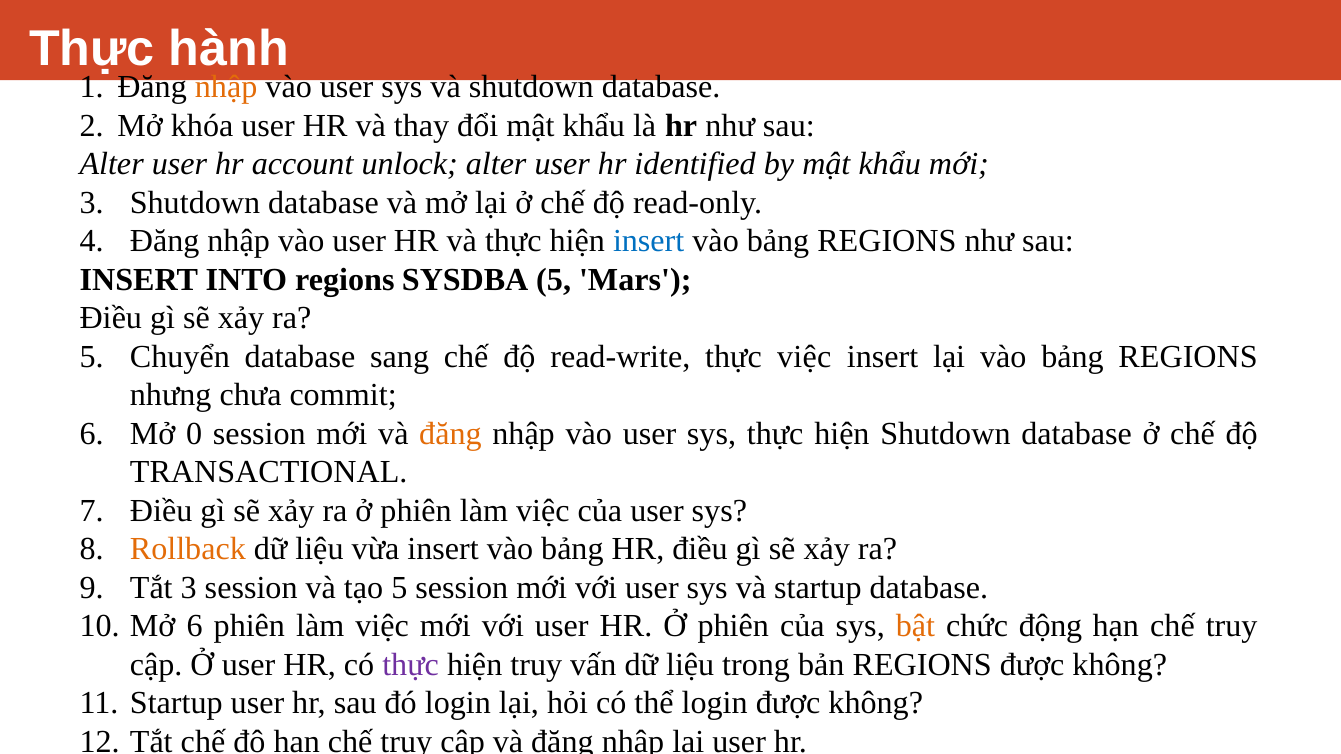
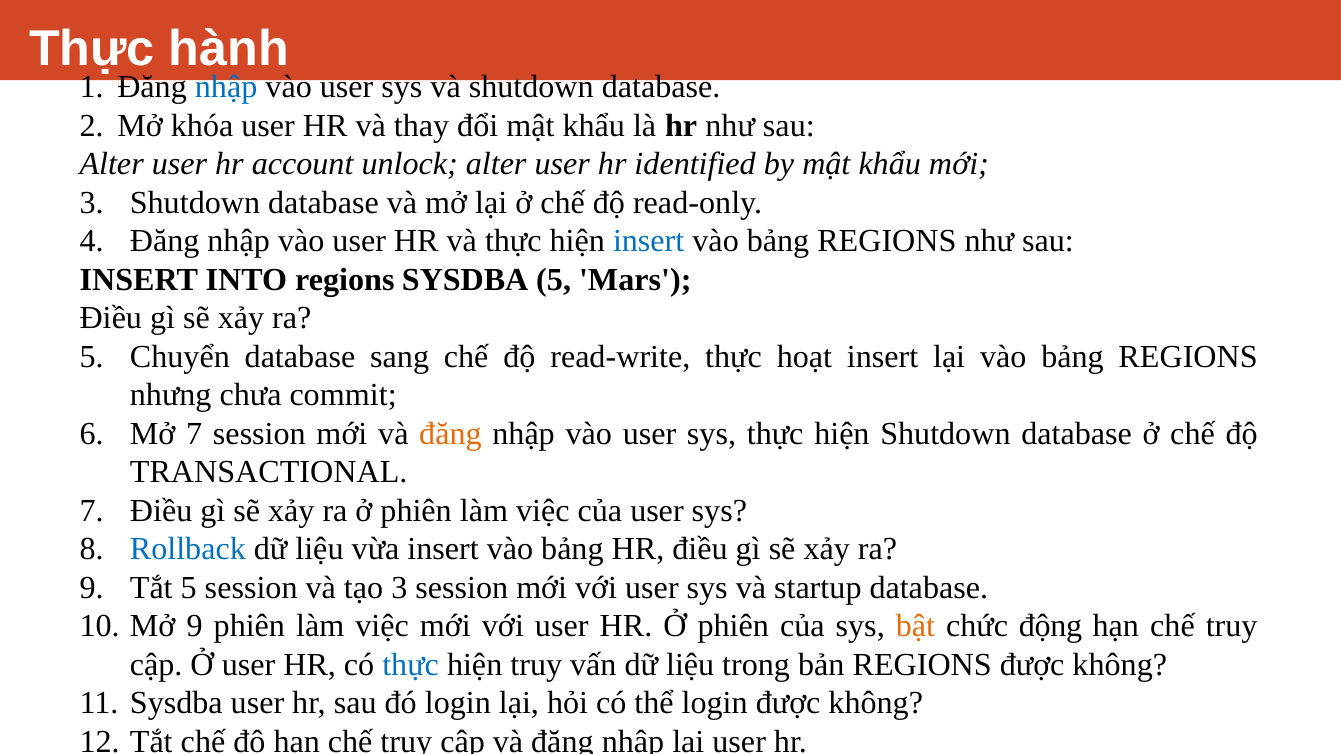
nhập at (226, 87) colour: orange -> blue
thực việc: việc -> hoạt
Mở 0: 0 -> 7
Rollback colour: orange -> blue
Tắt 3: 3 -> 5
tạo 5: 5 -> 3
Mở 6: 6 -> 9
thực at (411, 665) colour: purple -> blue
Startup at (176, 704): Startup -> Sysdba
